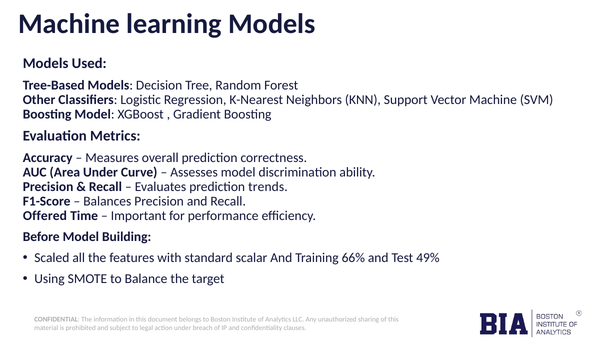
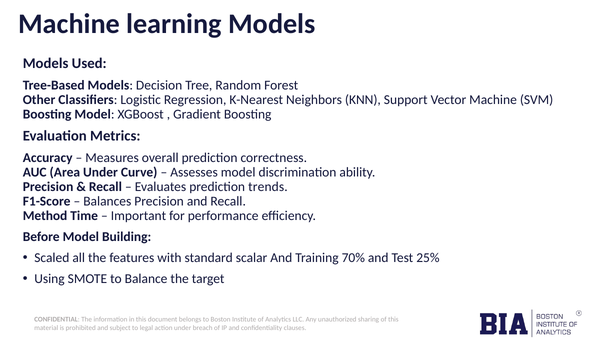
Offered: Offered -> Method
66%: 66% -> 70%
49%: 49% -> 25%
